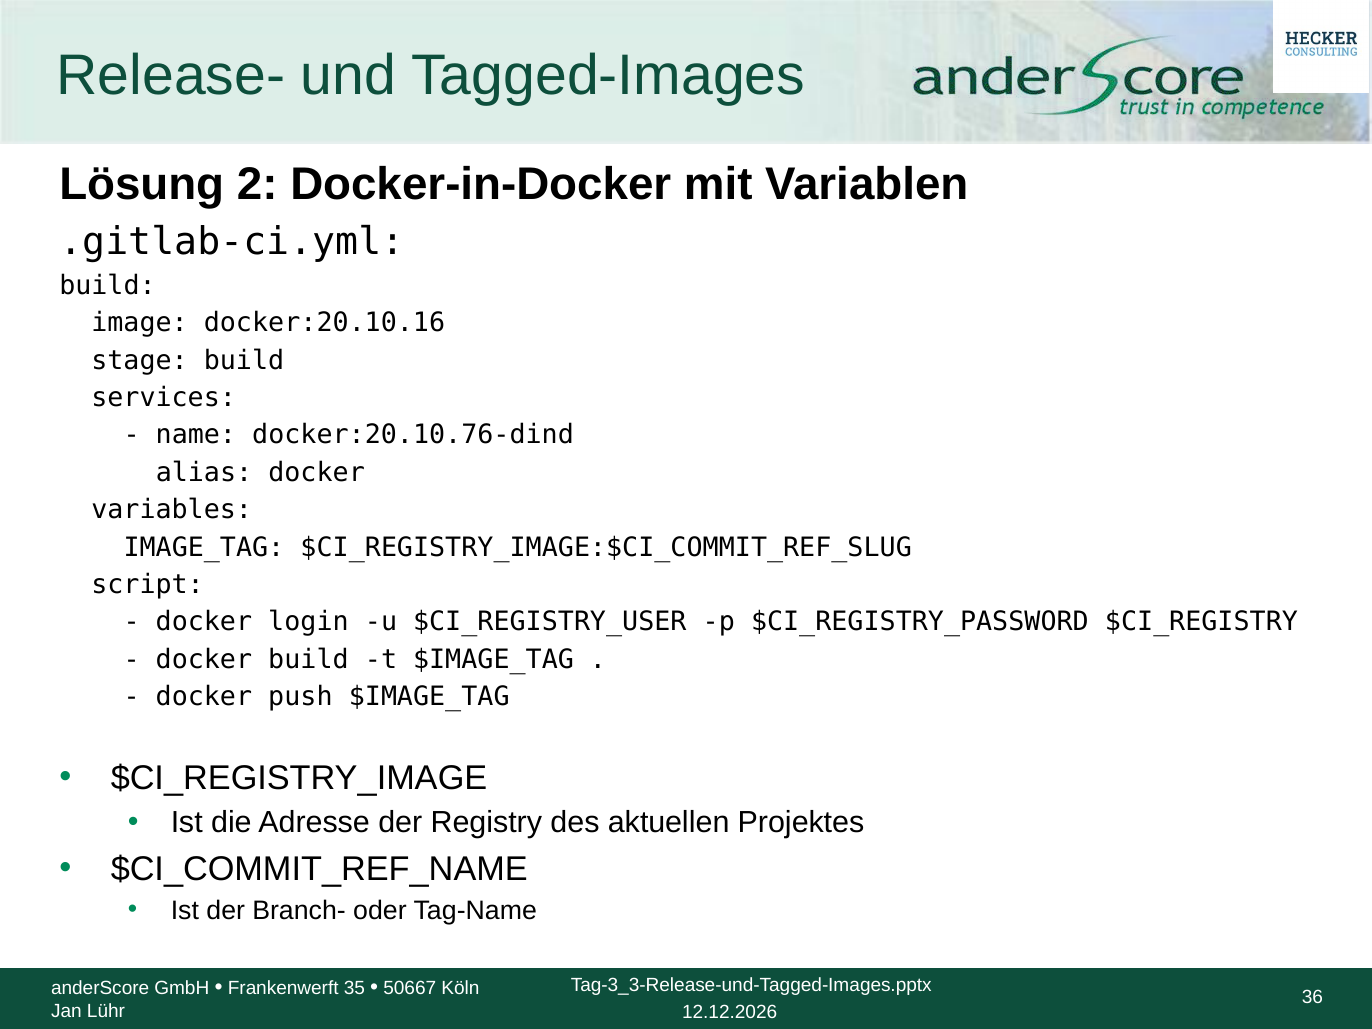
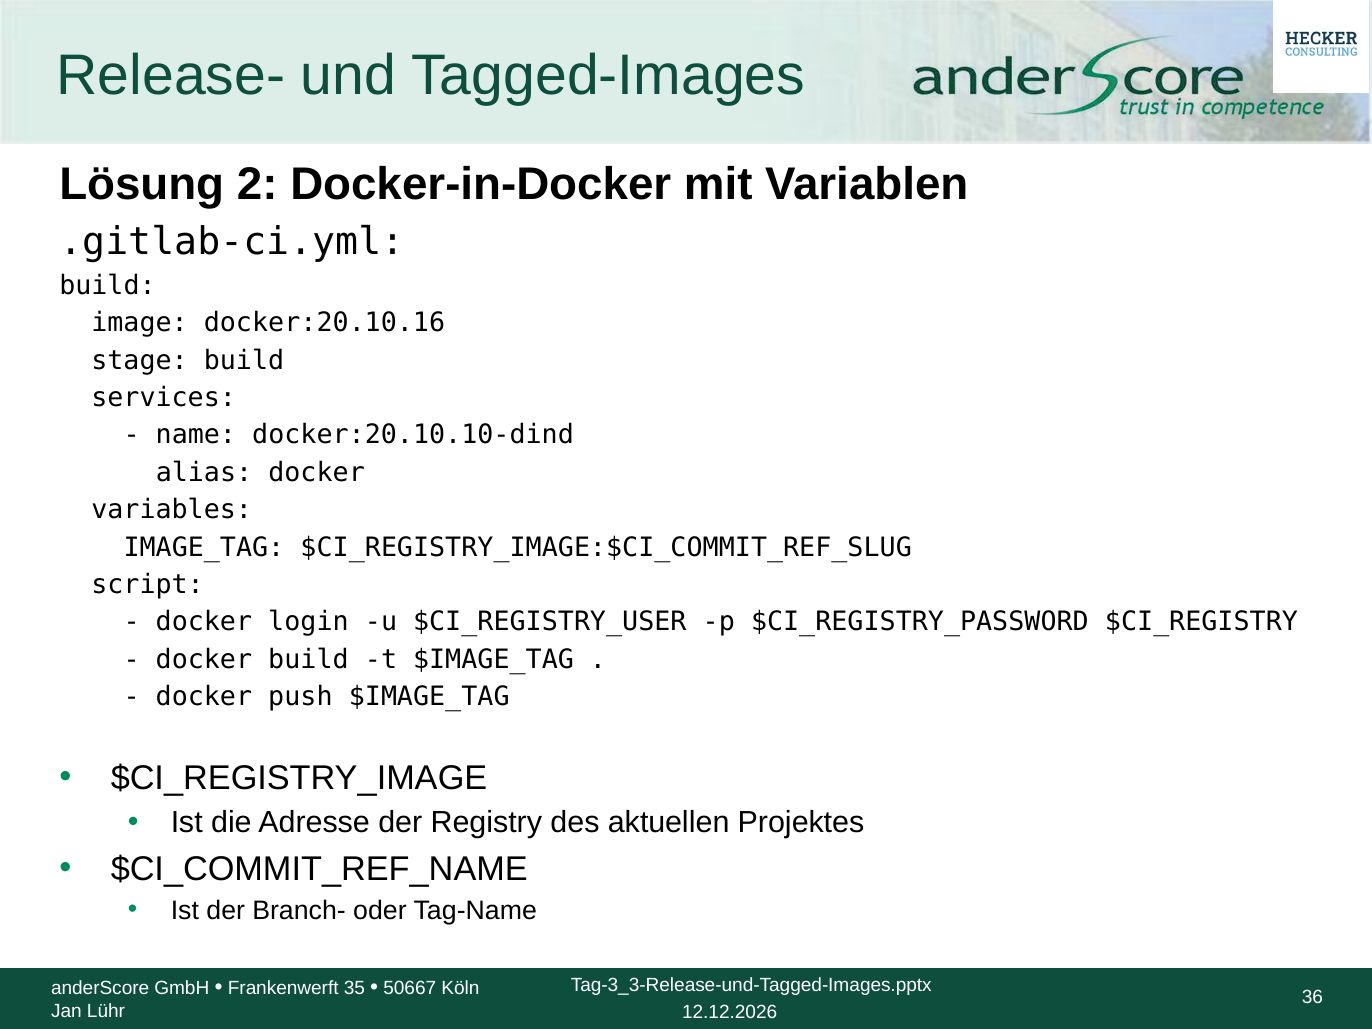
docker:20.10.76-dind: docker:20.10.76-dind -> docker:20.10.10-dind
